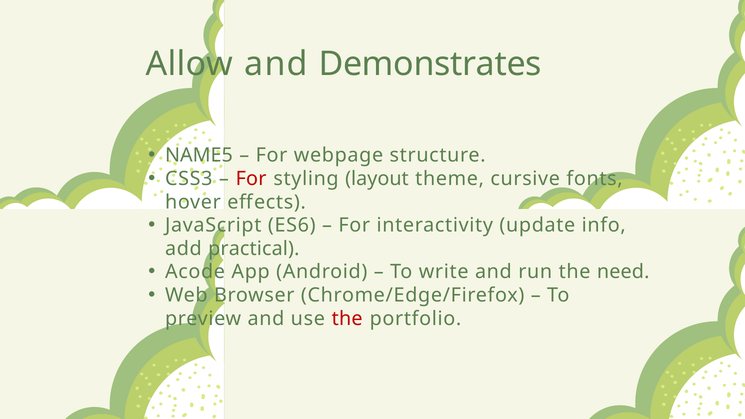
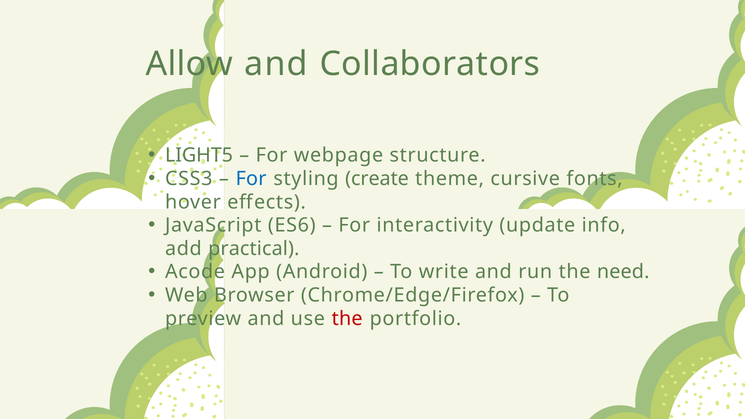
Demonstrates: Demonstrates -> Collaborators
NAME5: NAME5 -> LIGHT5
For at (251, 179) colour: red -> blue
layout: layout -> create
